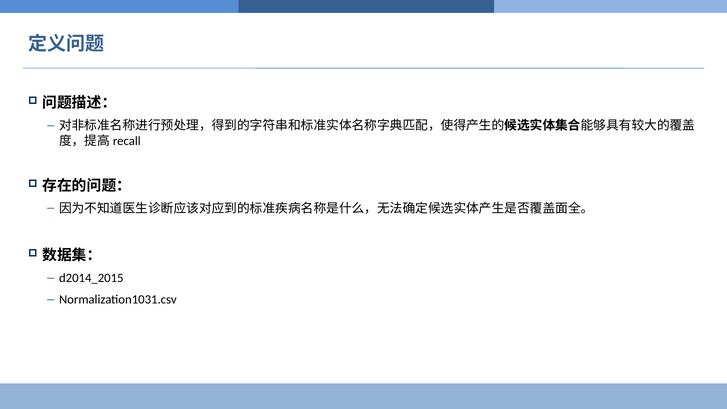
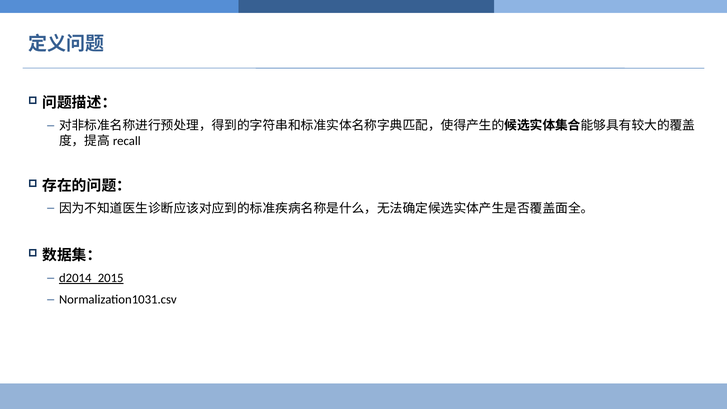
d2014_2015 underline: none -> present
